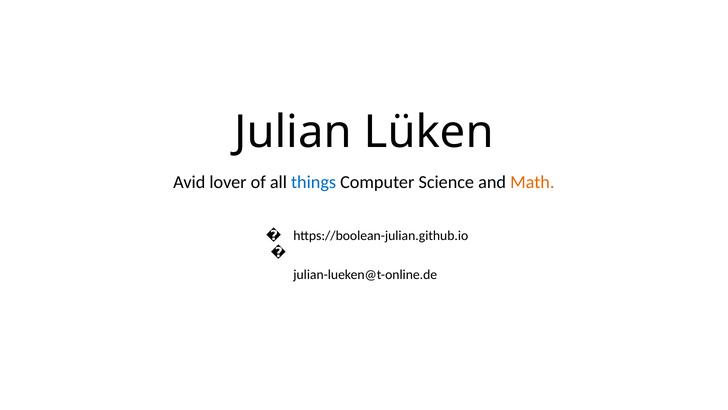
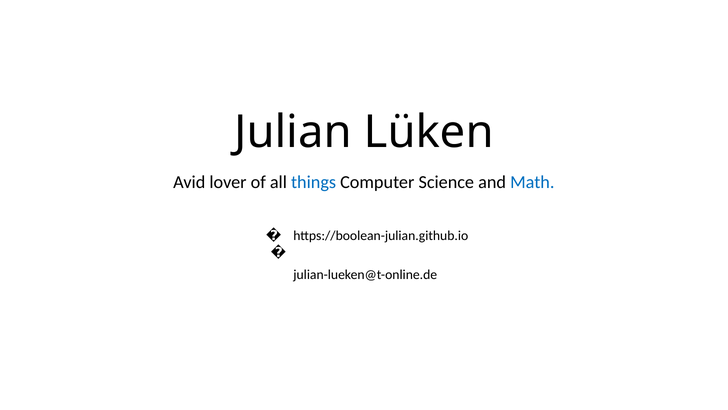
Math colour: orange -> blue
